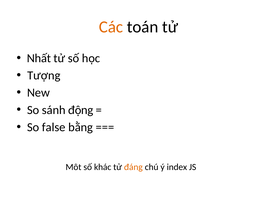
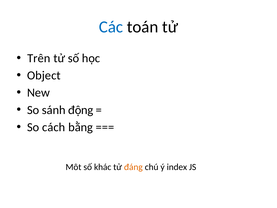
Các colour: orange -> blue
Nhất: Nhất -> Trên
Tượng: Tượng -> Object
false: false -> cách
